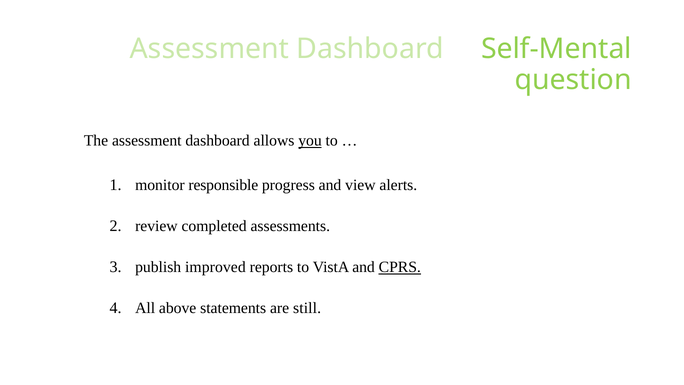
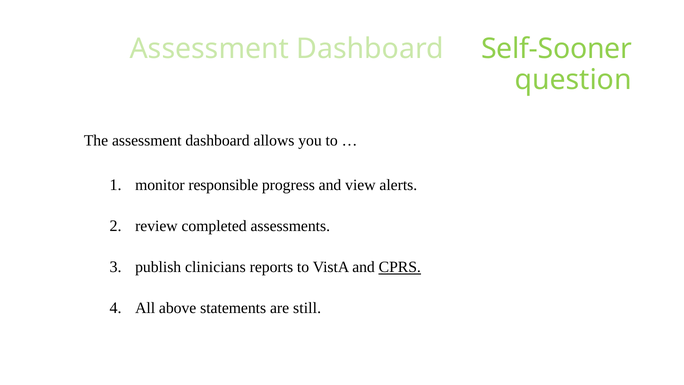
Self-Mental: Self-Mental -> Self-Sooner
you underline: present -> none
improved: improved -> clinicians
